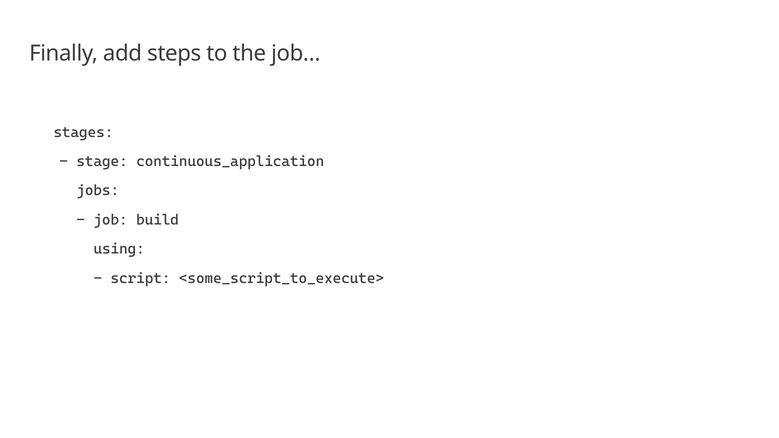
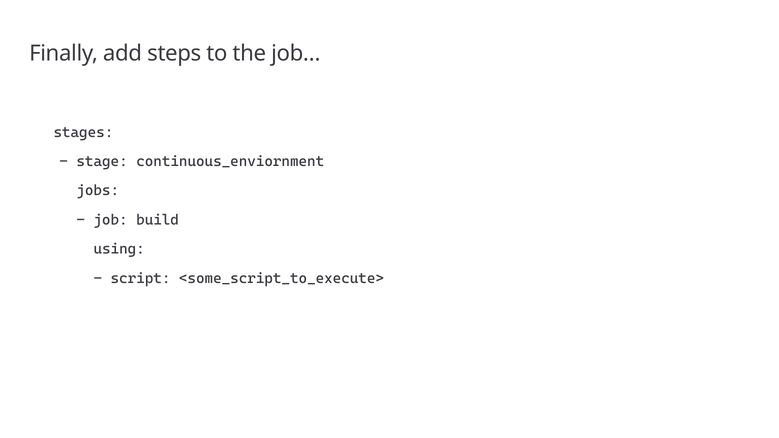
continuous_application: continuous_application -> continuous_enviornment
